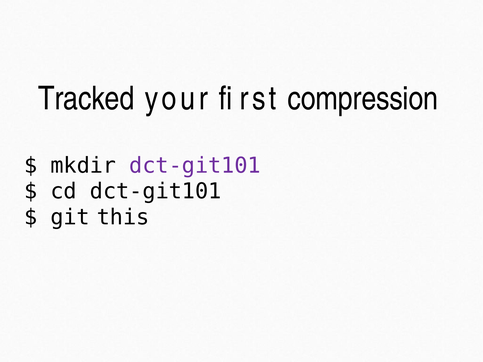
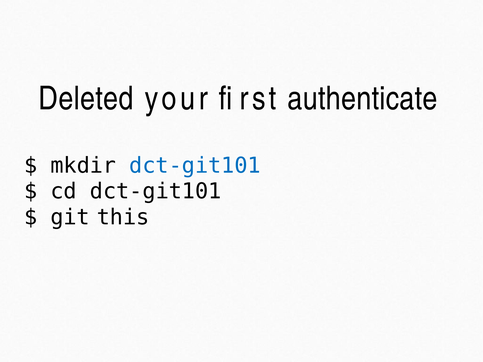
Tracked: Tracked -> Deleted
compression: compression -> authenticate
dct-git101 at (195, 166) colour: purple -> blue
